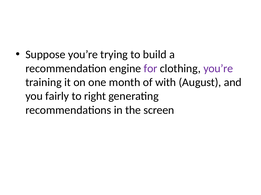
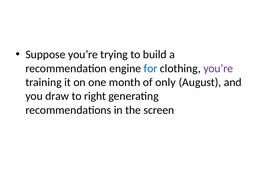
for colour: purple -> blue
with: with -> only
fairly: fairly -> draw
